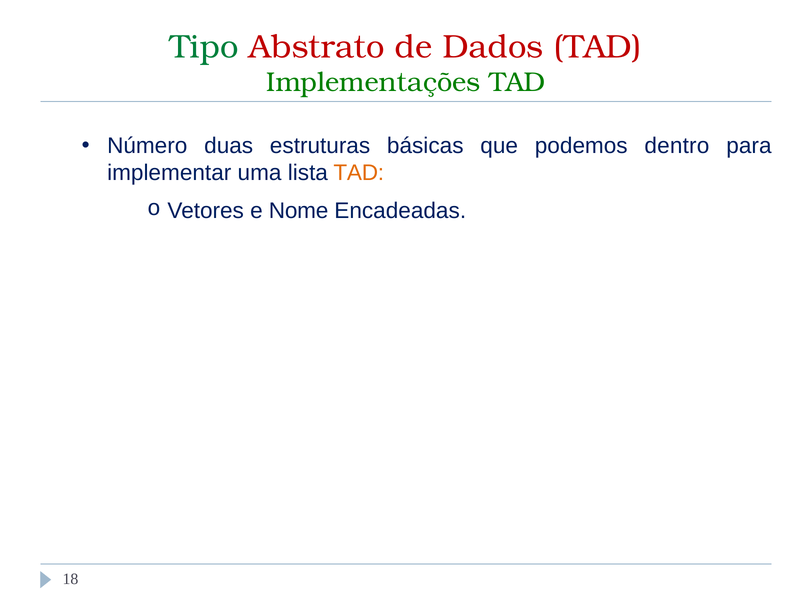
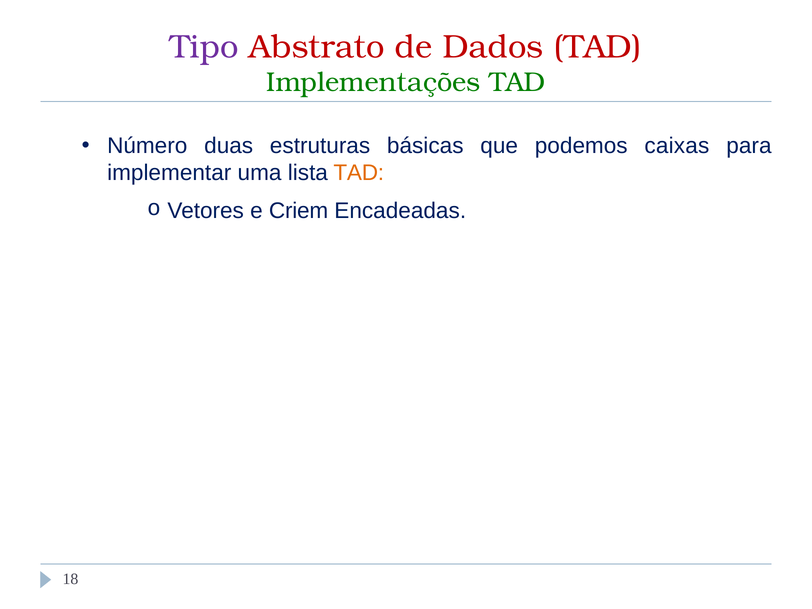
Tipo colour: green -> purple
dentro: dentro -> caixas
Nome: Nome -> Criem
